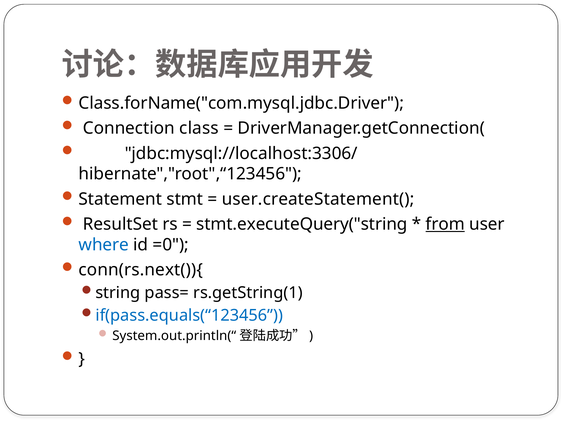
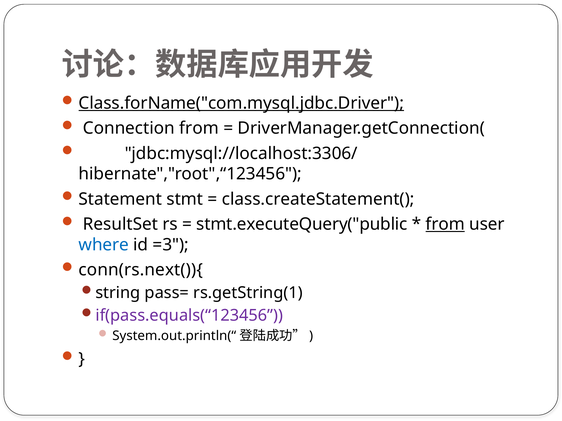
Class.forName("com.mysql.jdbc.Driver underline: none -> present
Connection class: class -> from
user.createStatement(: user.createStatement( -> class.createStatement(
stmt.executeQuery("string: stmt.executeQuery("string -> stmt.executeQuery("public
=0: =0 -> =3
if(pass.equals(“123456 colour: blue -> purple
